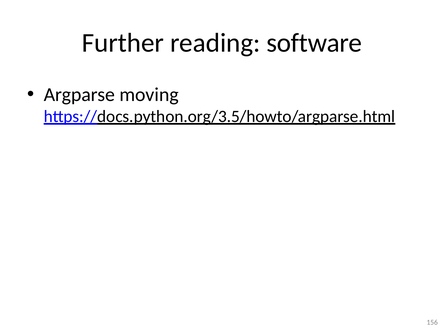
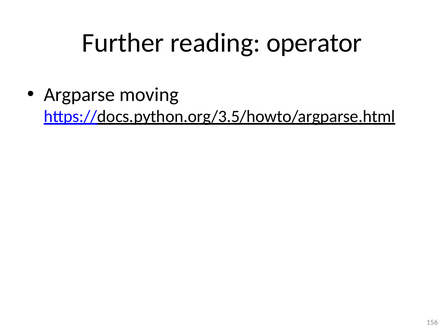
software: software -> operator
